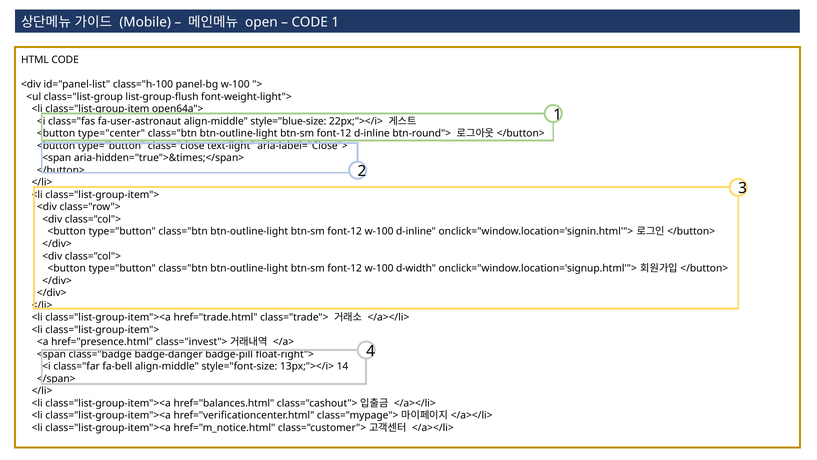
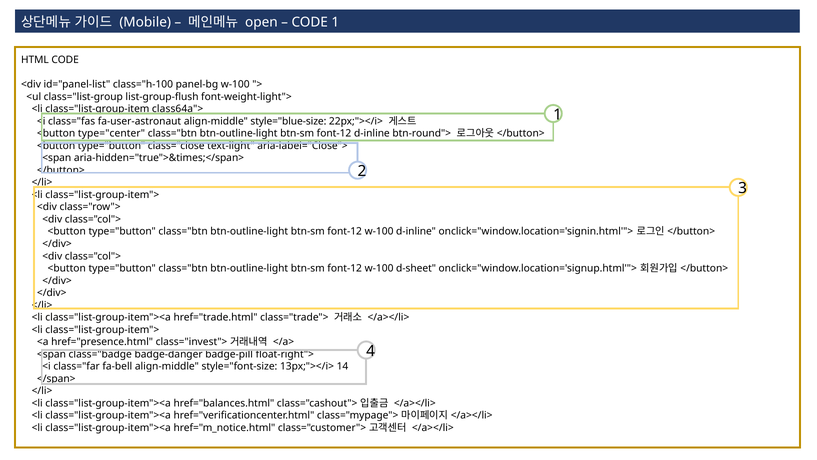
open64a">: open64a"> -> class64a">
d-width: d-width -> d-sheet
